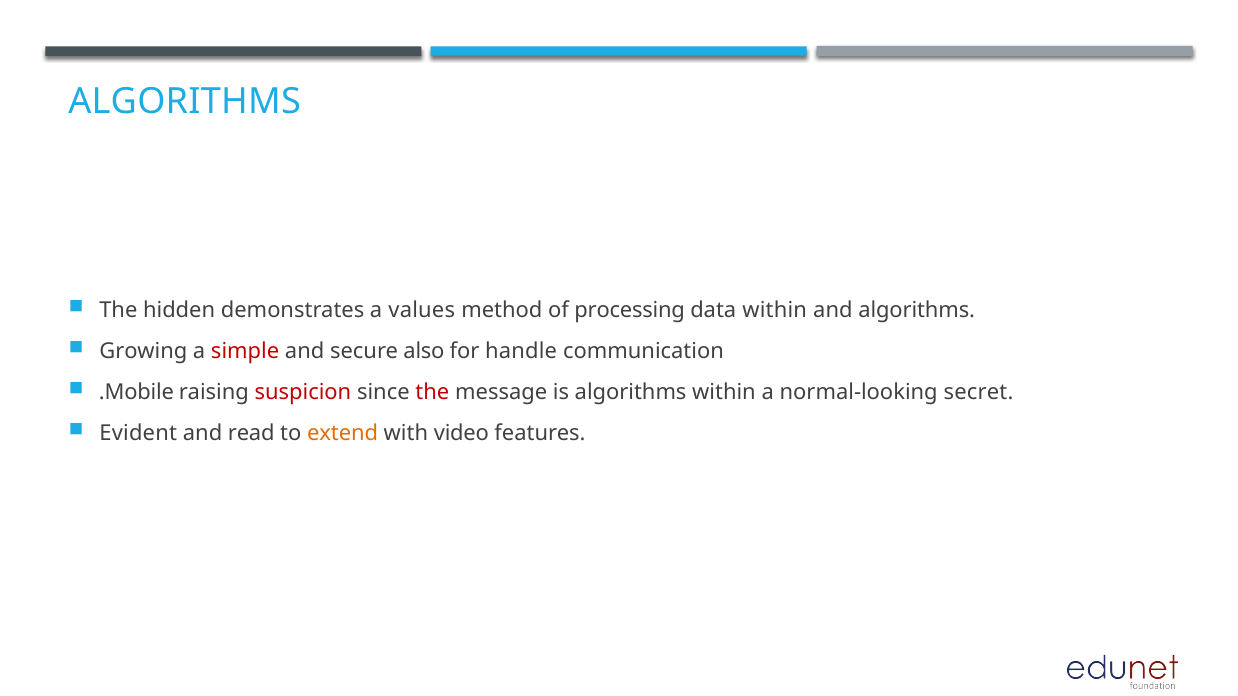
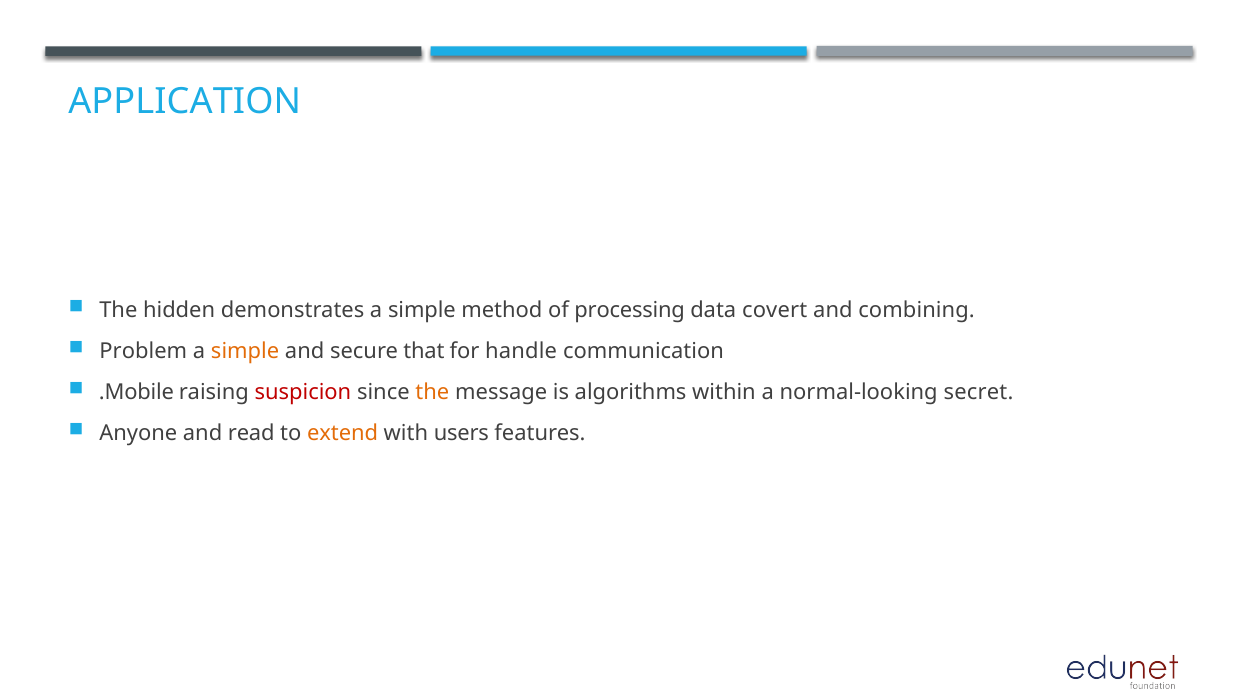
ALGORITHMS at (185, 101): ALGORITHMS -> APPLICATION
demonstrates a values: values -> simple
data within: within -> covert
and algorithms: algorithms -> combining
Growing: Growing -> Problem
simple at (245, 352) colour: red -> orange
also: also -> that
the at (432, 393) colour: red -> orange
Evident: Evident -> Anyone
video: video -> users
